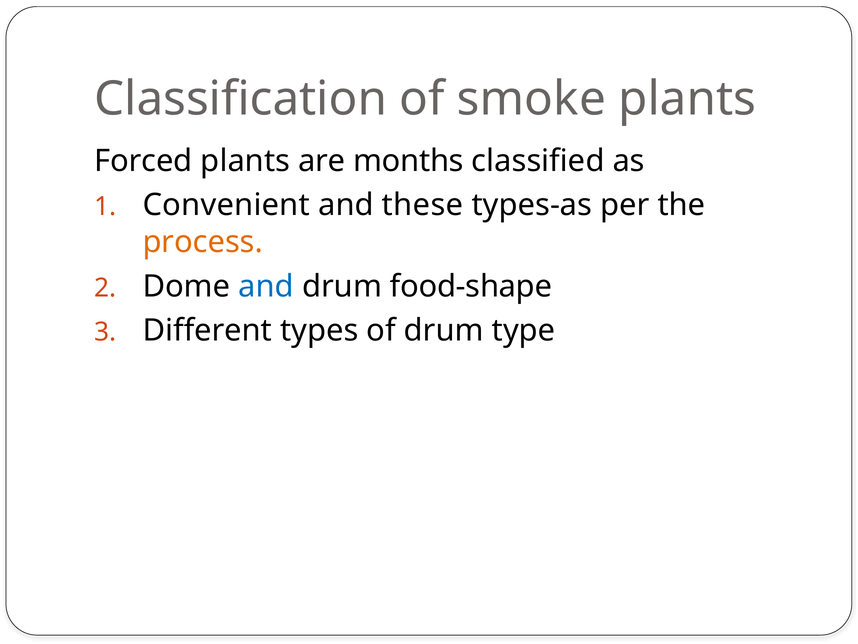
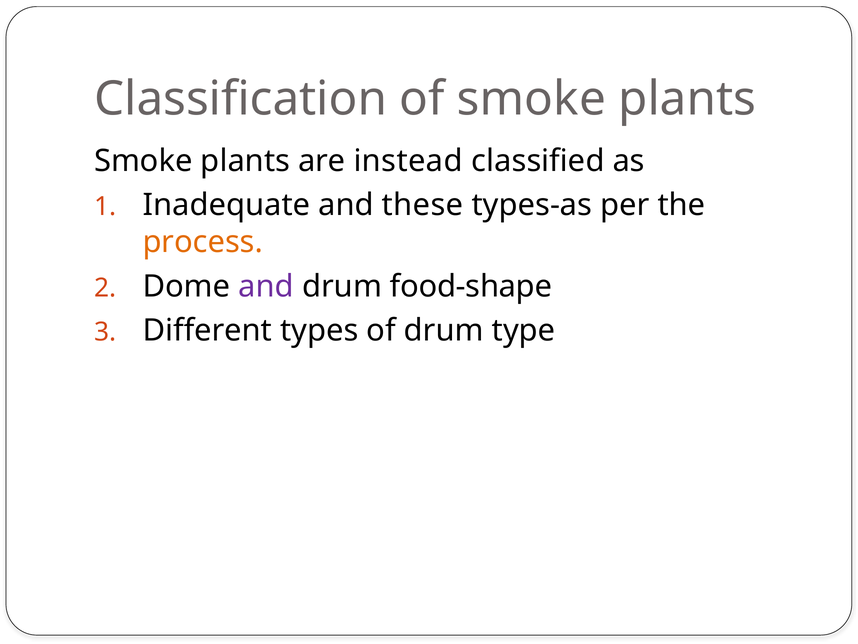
Forced at (143, 161): Forced -> Smoke
months: months -> instead
Convenient: Convenient -> Inadequate
and at (266, 286) colour: blue -> purple
